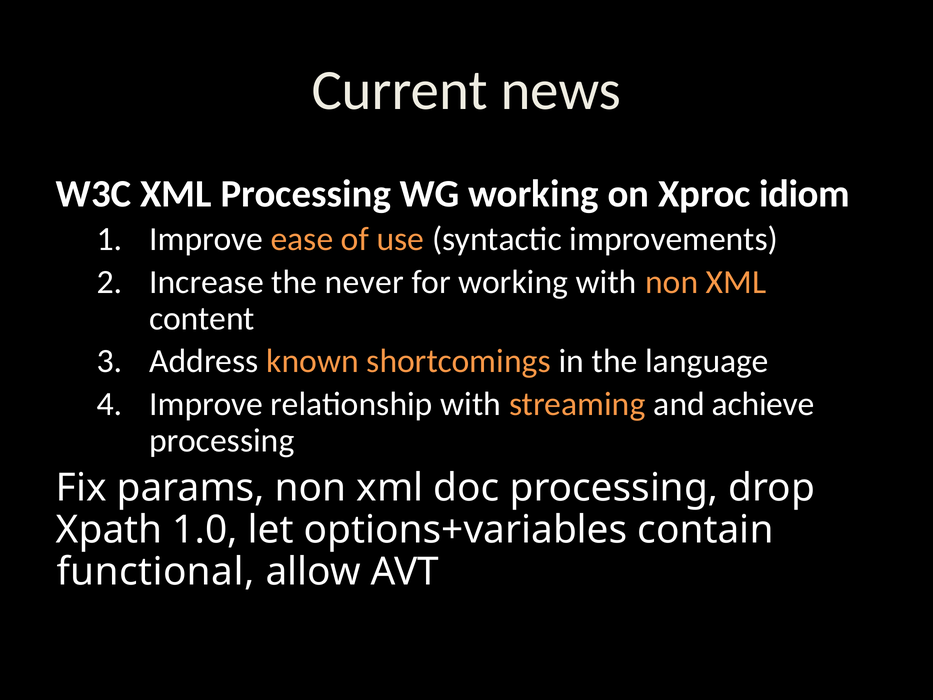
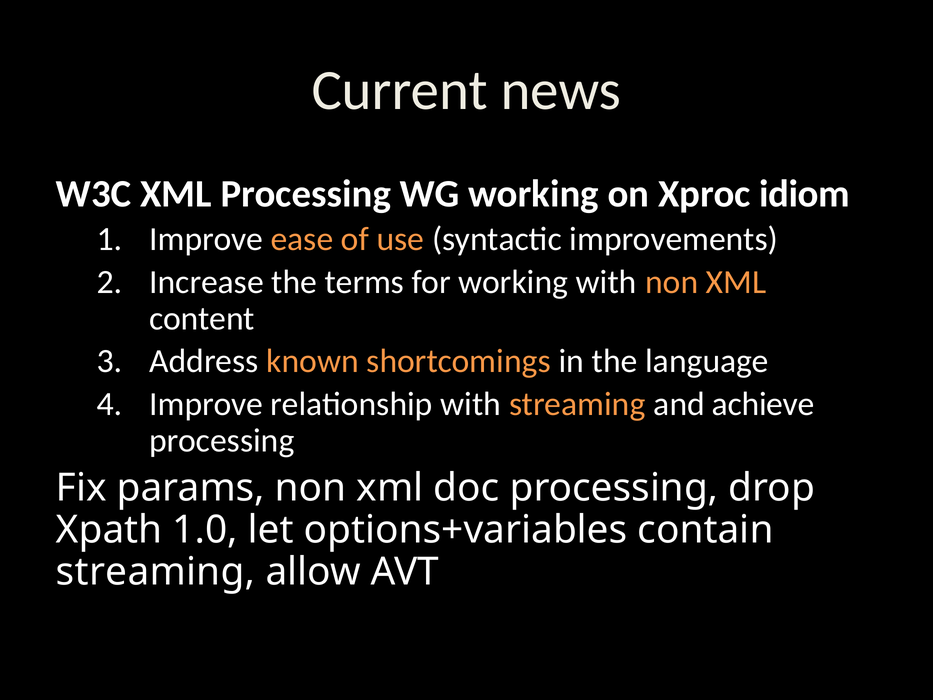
never: never -> terms
functional at (156, 572): functional -> streaming
